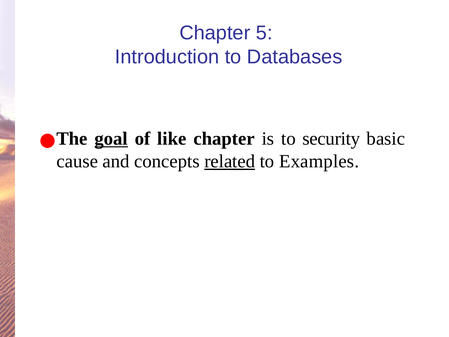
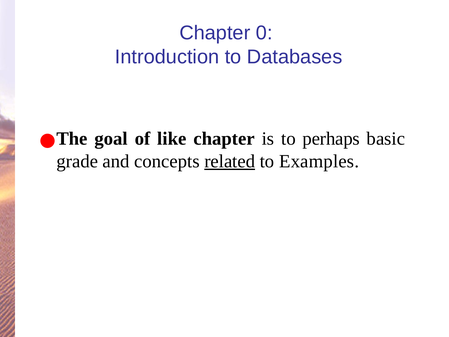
5: 5 -> 0
goal underline: present -> none
security: security -> perhaps
cause: cause -> grade
